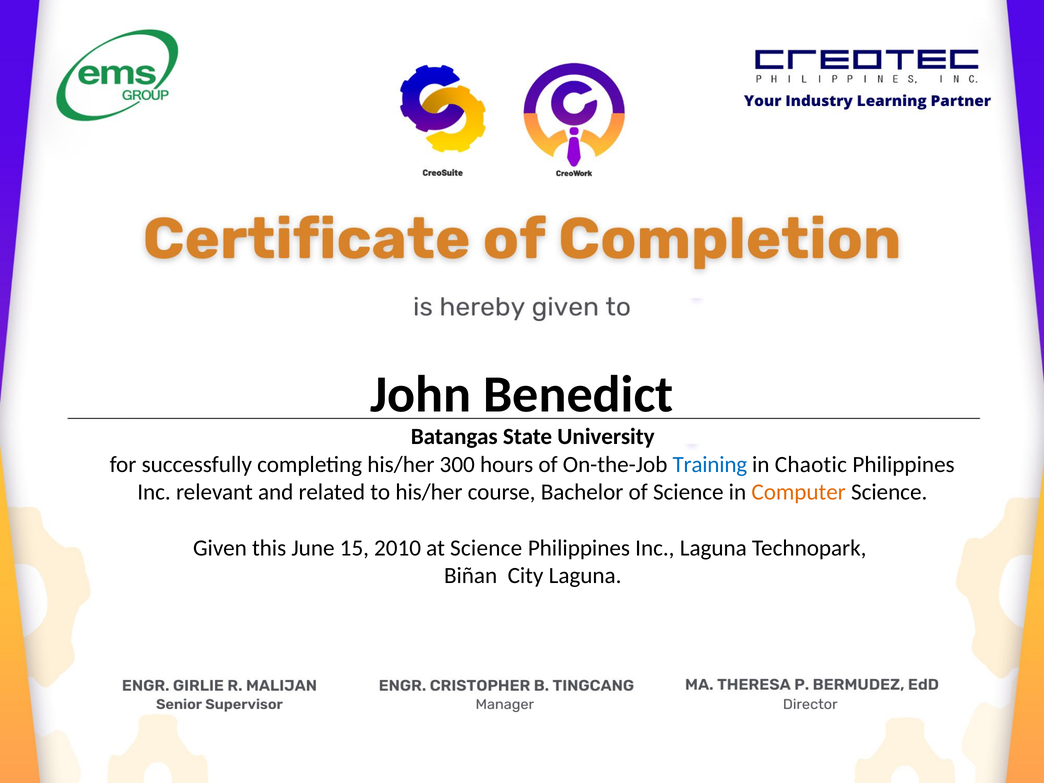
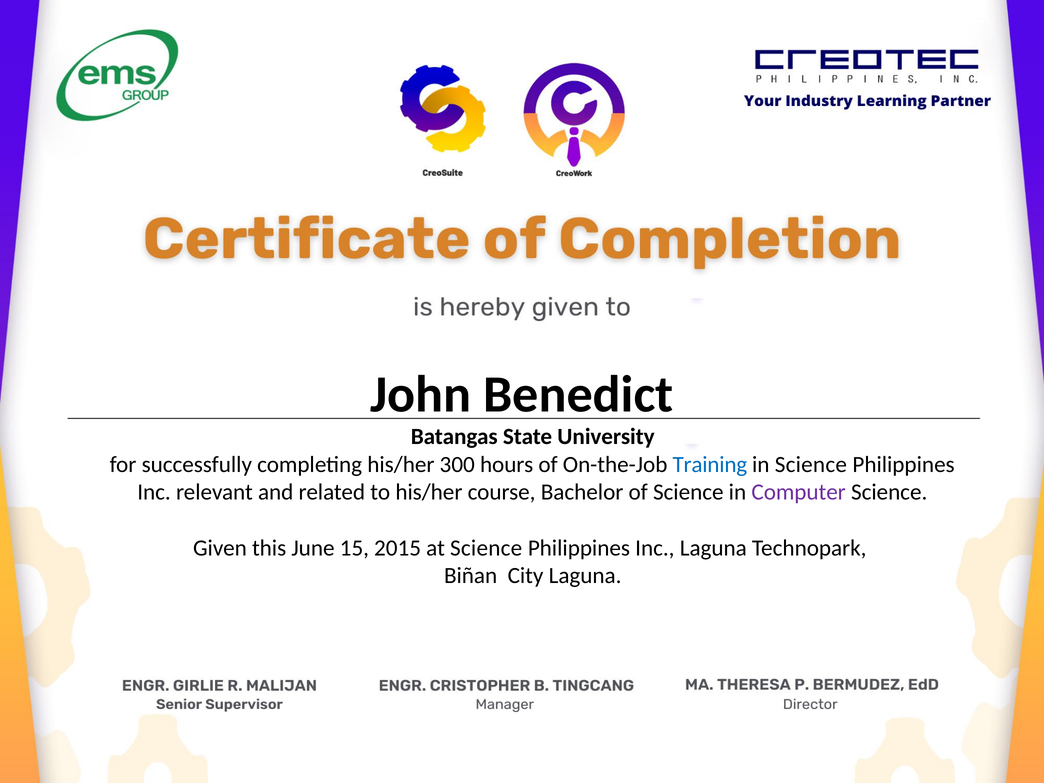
in Chaotic: Chaotic -> Science
Computer colour: orange -> purple
2010: 2010 -> 2015
